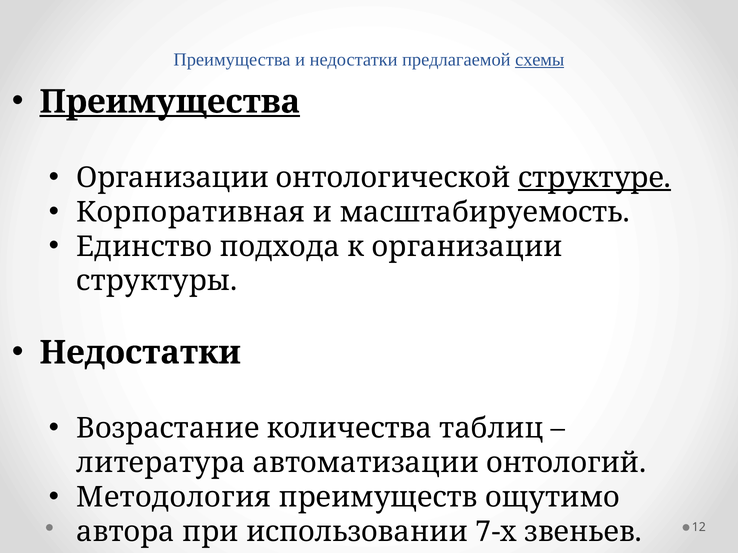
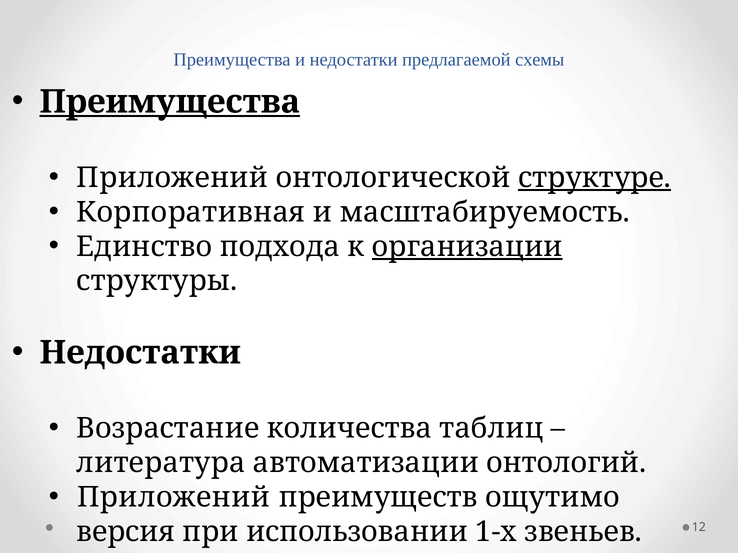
схемы underline: present -> none
Организации at (173, 178): Организации -> Приложений
организации at (467, 247) underline: none -> present
Методология at (174, 498): Методология -> Приложений
автора: автора -> версия
7-х: 7-х -> 1-х
